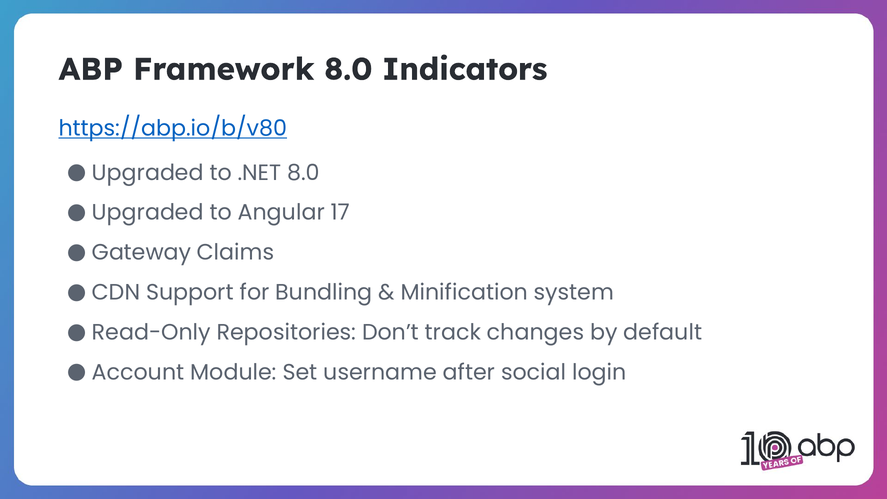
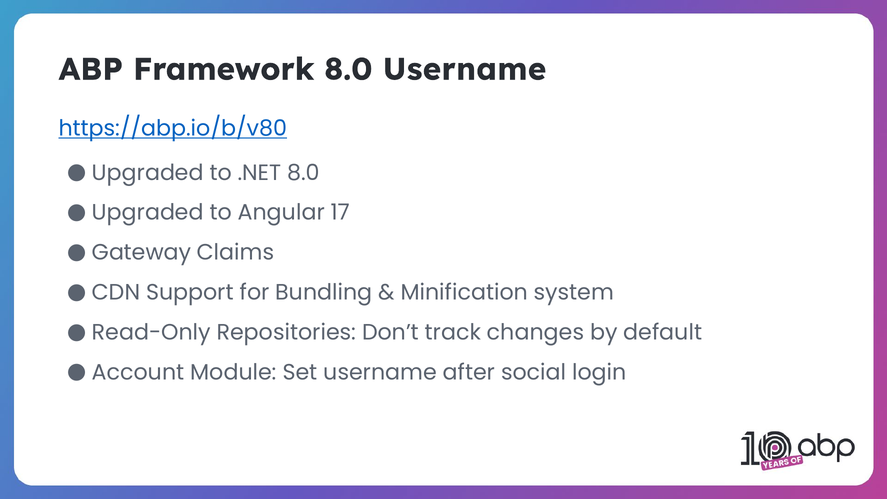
8.0 Indicators: Indicators -> Username
